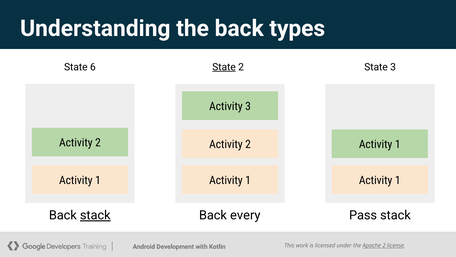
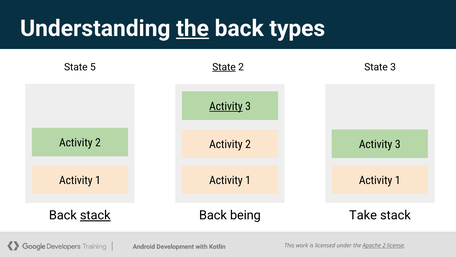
the at (193, 28) underline: none -> present
6: 6 -> 5
Activity at (226, 106) underline: none -> present
1 at (398, 144): 1 -> 3
every: every -> being
Pass: Pass -> Take
